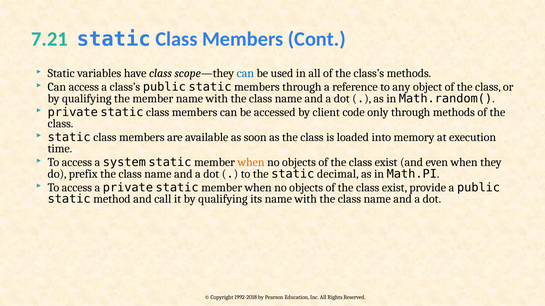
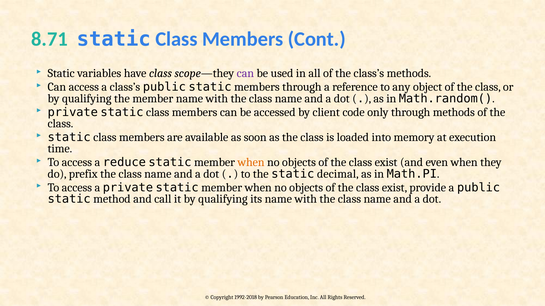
7.21: 7.21 -> 8.71
can at (245, 73) colour: blue -> purple
system: system -> reduce
